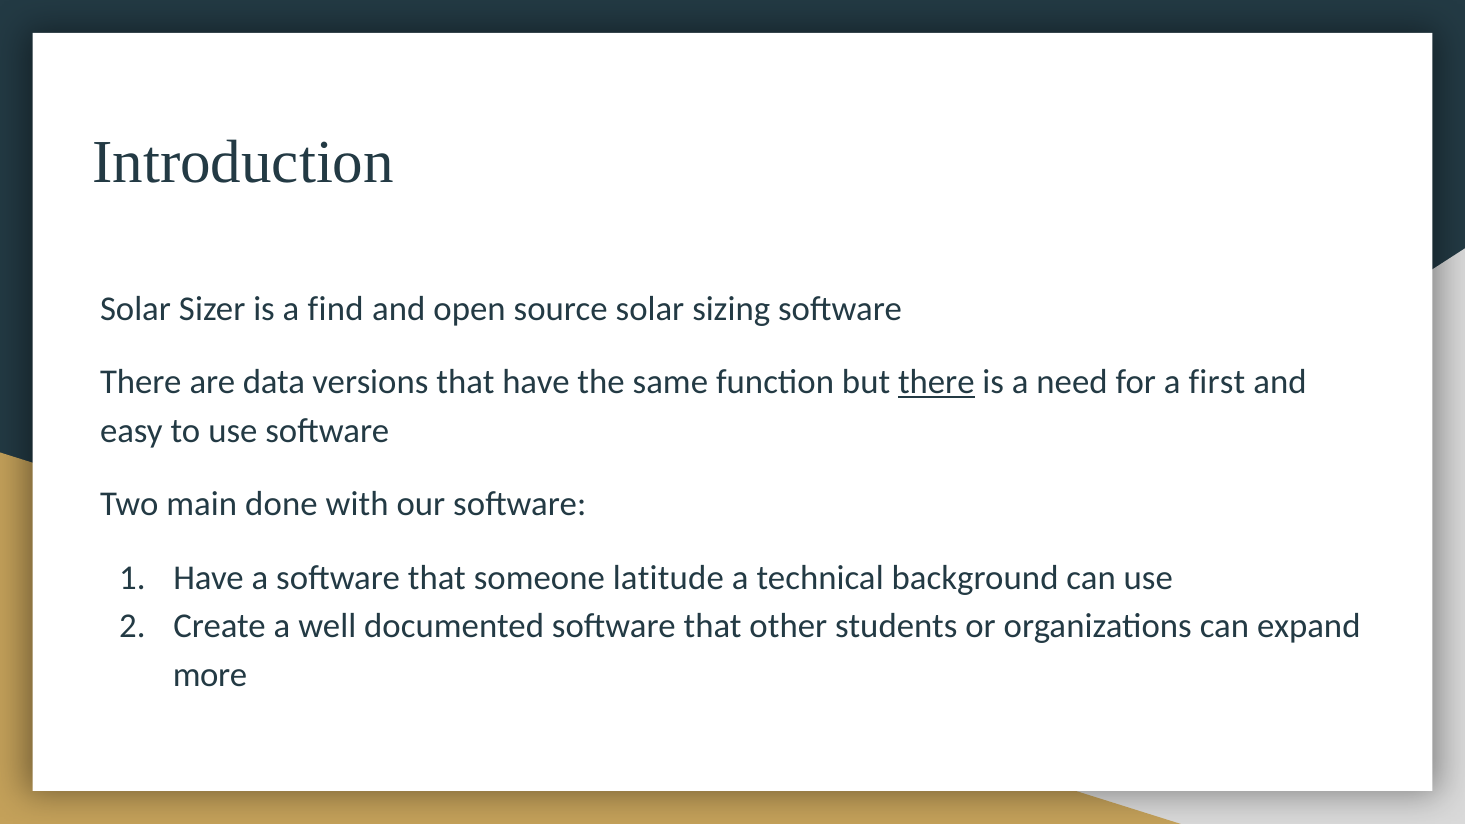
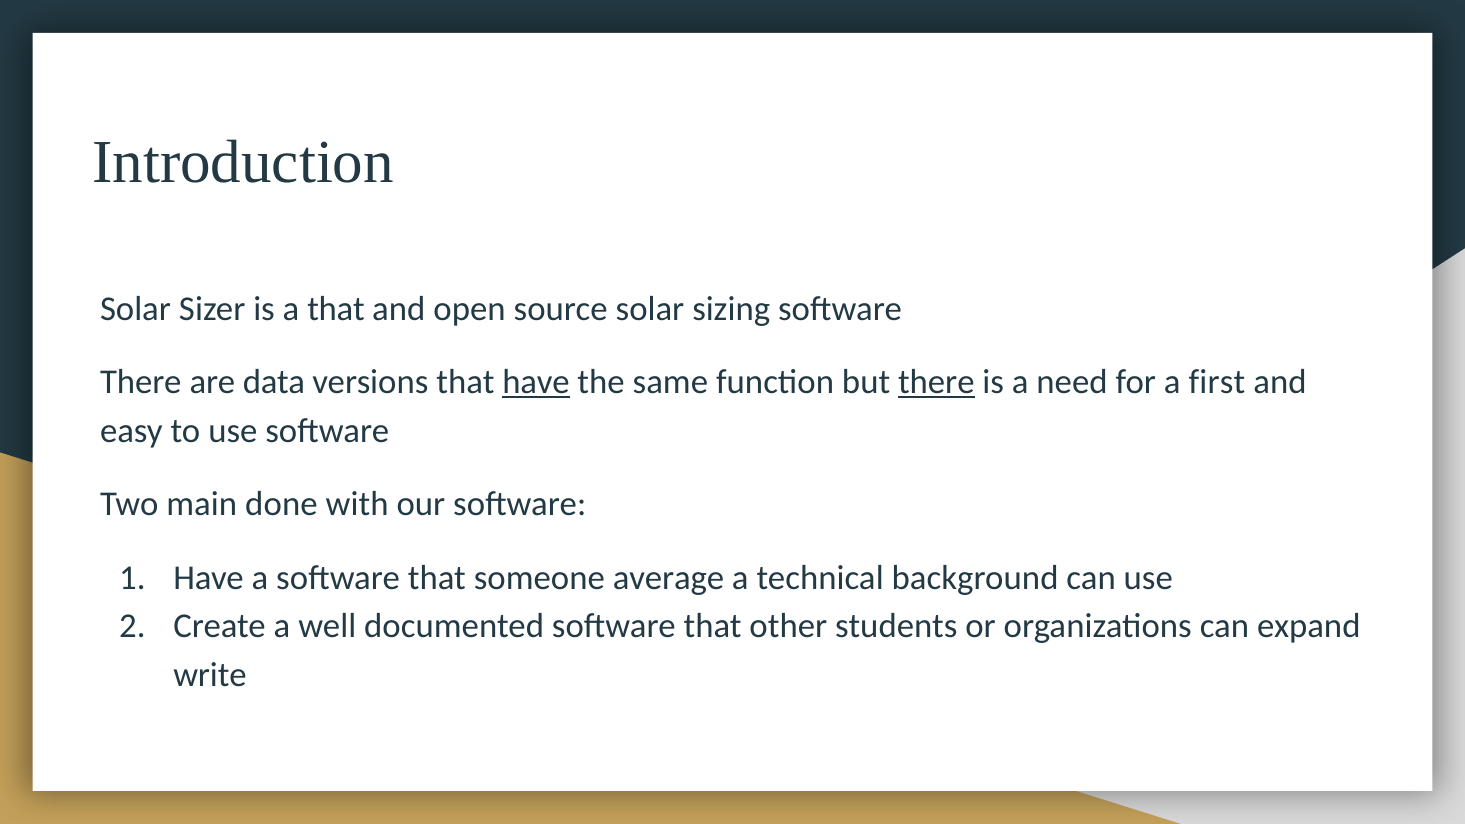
a find: find -> that
have at (536, 382) underline: none -> present
latitude: latitude -> average
more: more -> write
